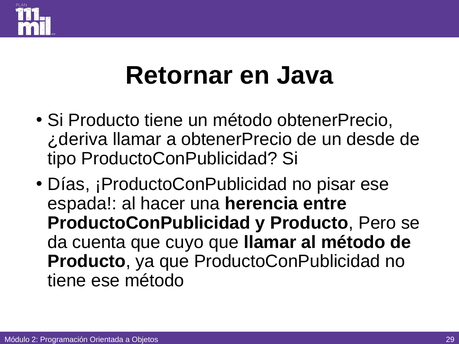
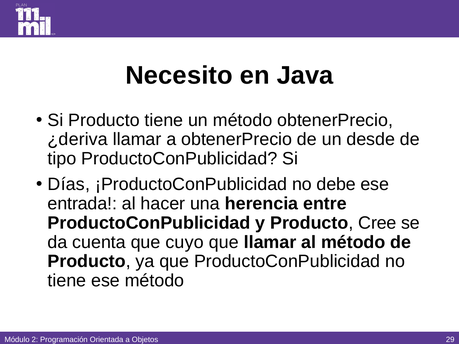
Retornar: Retornar -> Necesito
pisar: pisar -> debe
espada: espada -> entrada
Pero: Pero -> Cree
